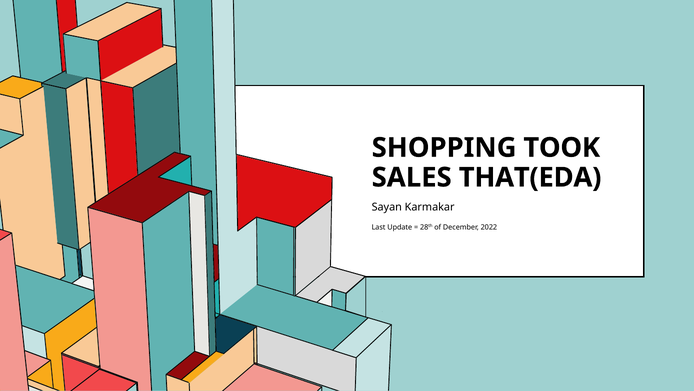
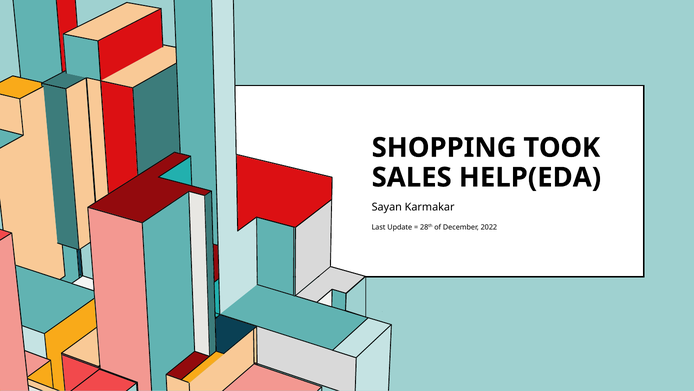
THAT(EDA: THAT(EDA -> HELP(EDA
